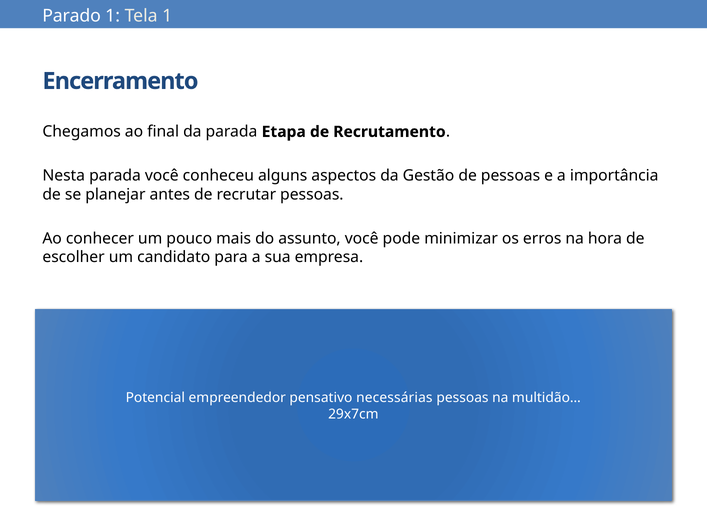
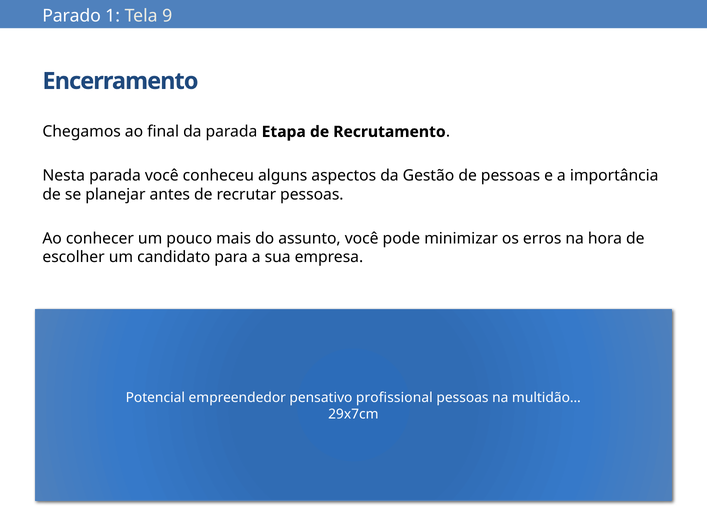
Tela 1: 1 -> 9
necessárias: necessárias -> profissional
